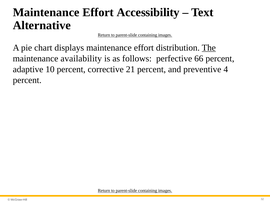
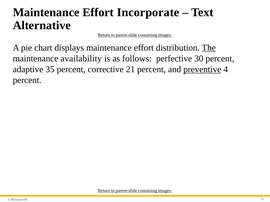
Accessibility: Accessibility -> Incorporate
66: 66 -> 30
10: 10 -> 35
preventive underline: none -> present
